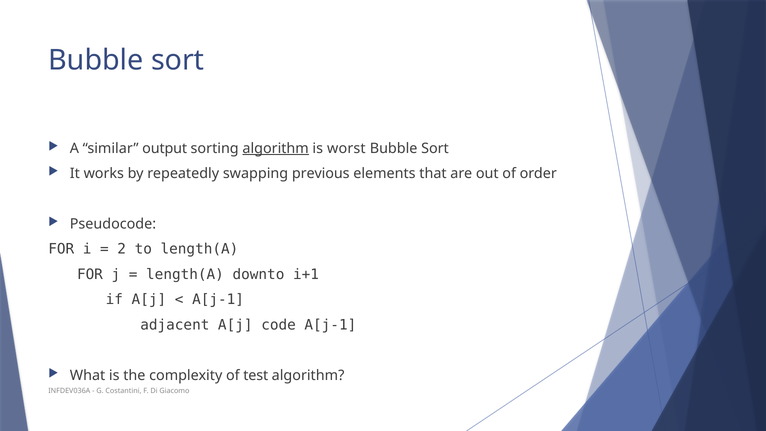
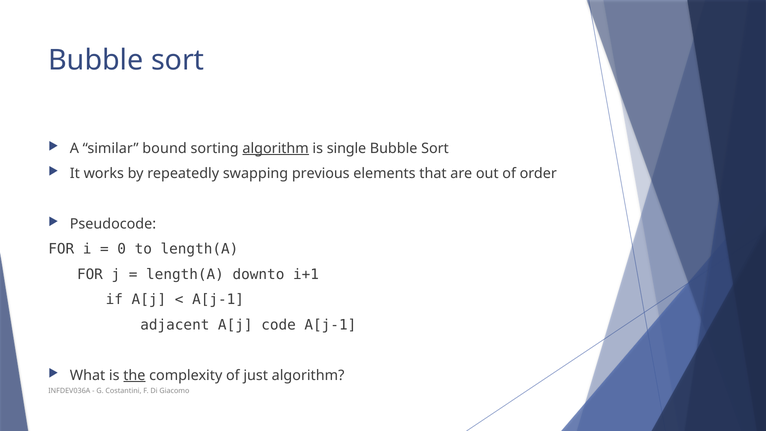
output: output -> bound
worst: worst -> single
2: 2 -> 0
the underline: none -> present
test: test -> just
